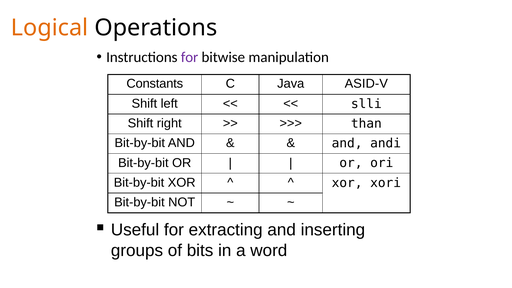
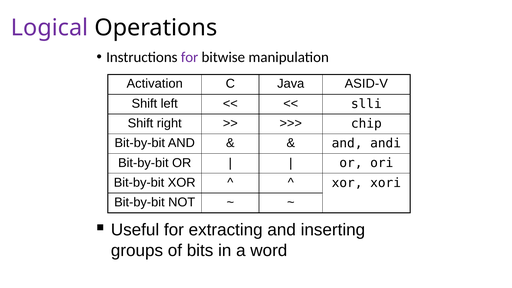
Logical colour: orange -> purple
Constants: Constants -> Activation
than: than -> chip
